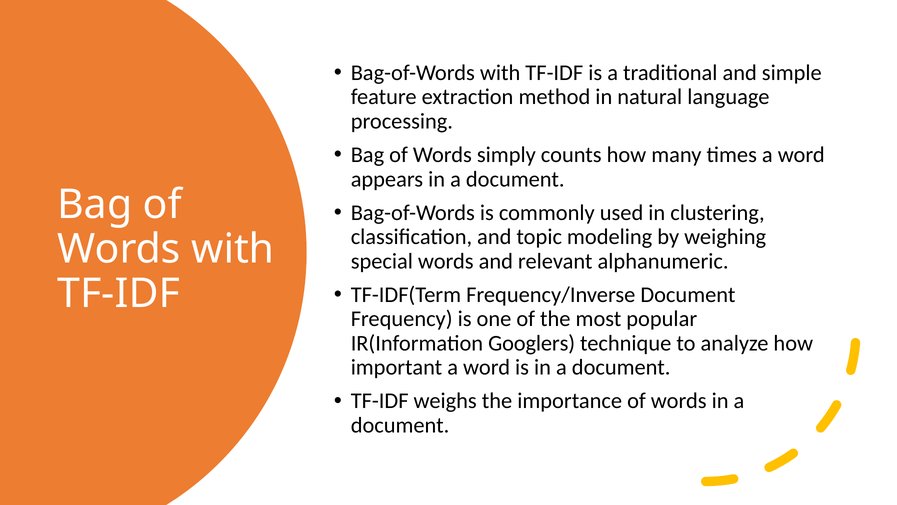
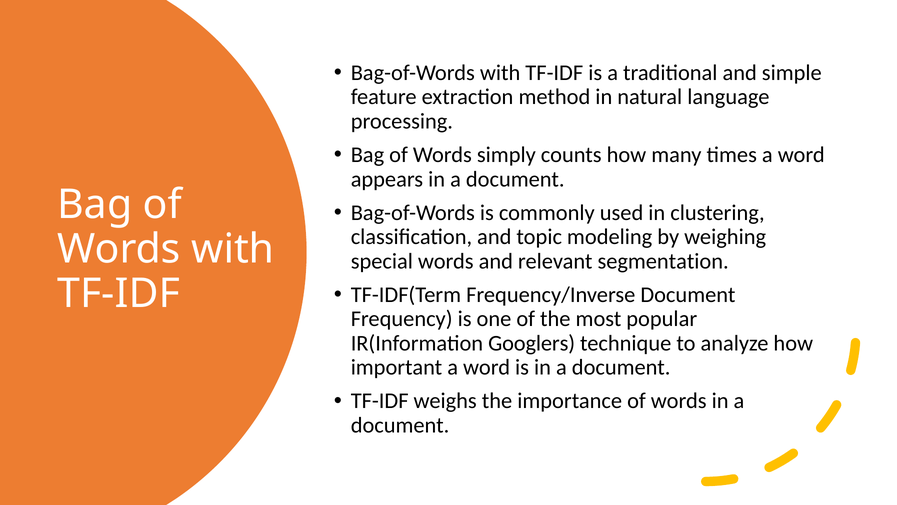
alphanumeric: alphanumeric -> segmentation
